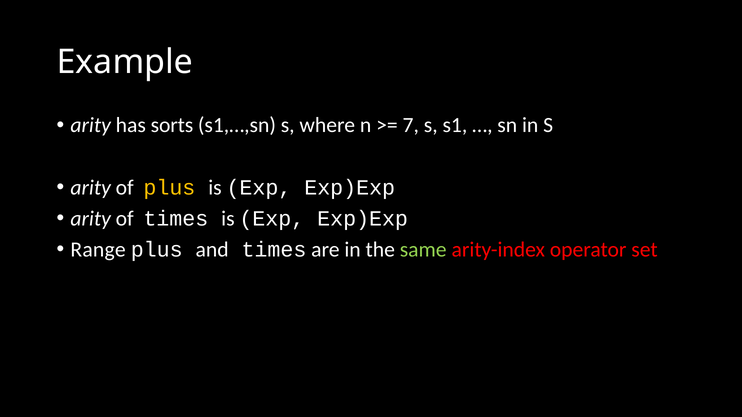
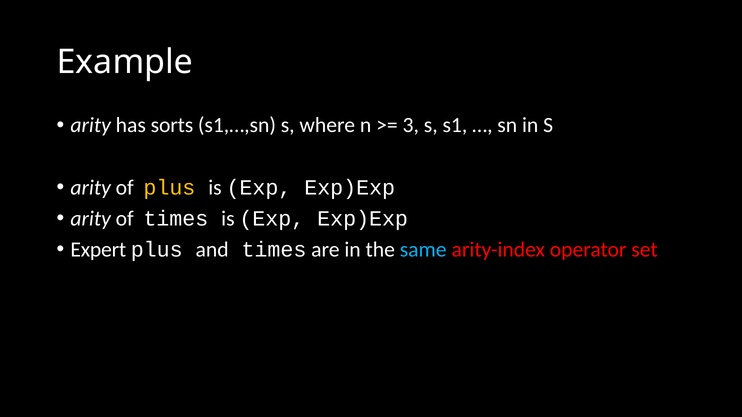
7: 7 -> 3
Range: Range -> Expert
same colour: light green -> light blue
